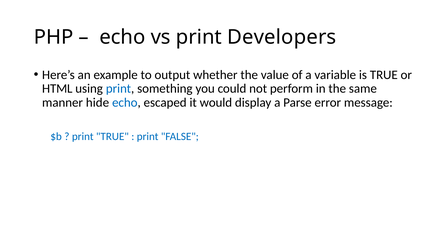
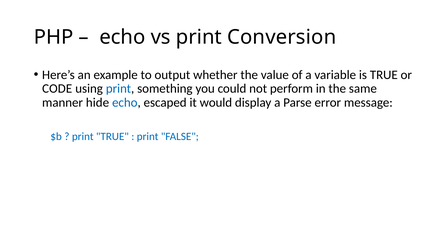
Developers: Developers -> Conversion
HTML: HTML -> CODE
